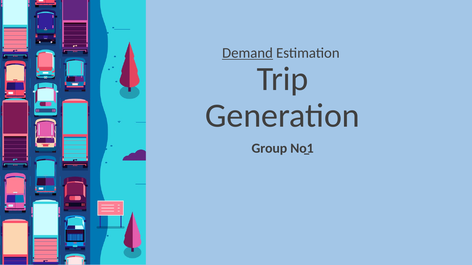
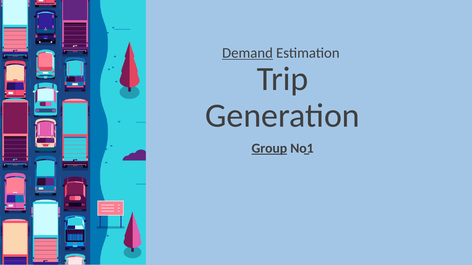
Group underline: none -> present
